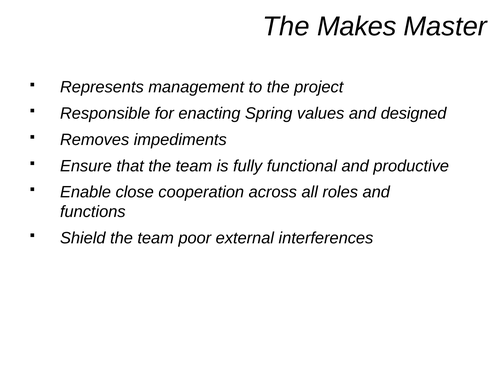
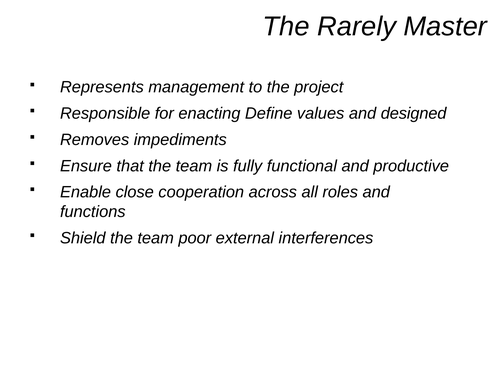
Makes: Makes -> Rarely
Spring: Spring -> Define
